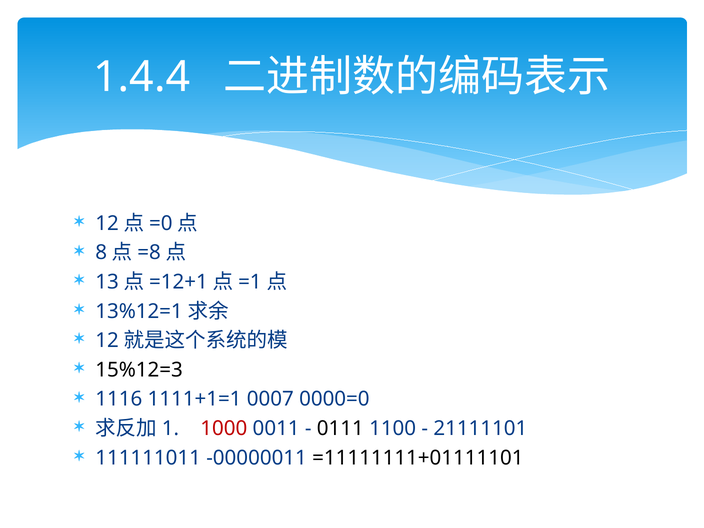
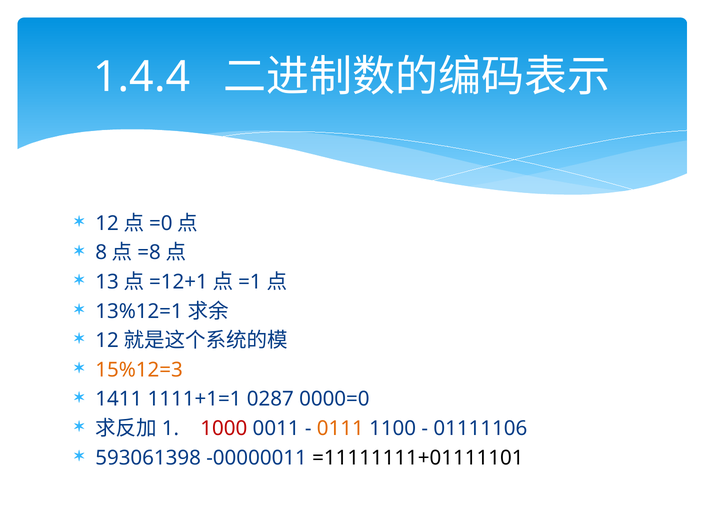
15%12=3 colour: black -> orange
1116: 1116 -> 1411
0007: 0007 -> 0287
0111 colour: black -> orange
21111101: 21111101 -> 01111106
111111011: 111111011 -> 593061398
